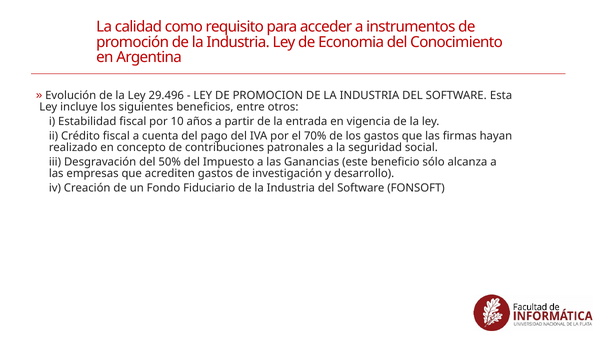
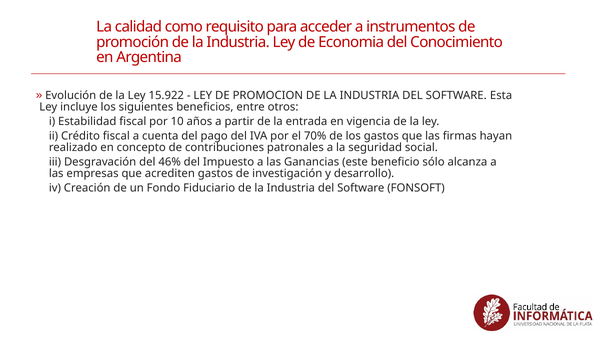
29.496: 29.496 -> 15.922
50%: 50% -> 46%
